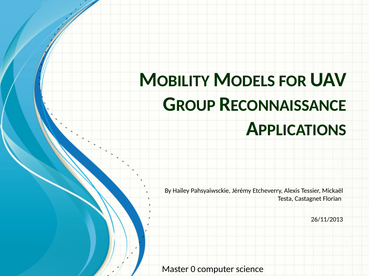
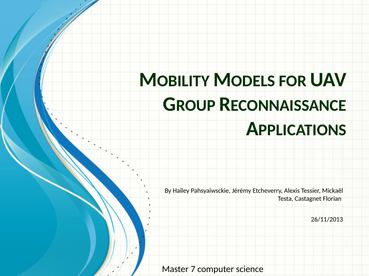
0: 0 -> 7
